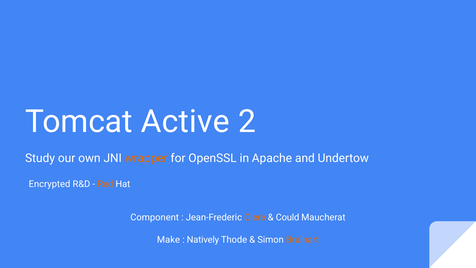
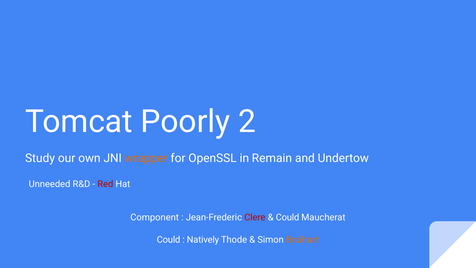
Active: Active -> Poorly
Apache: Apache -> Remain
Encrypted: Encrypted -> Unneeded
Red colour: orange -> red
Clere colour: orange -> red
Make at (168, 239): Make -> Could
